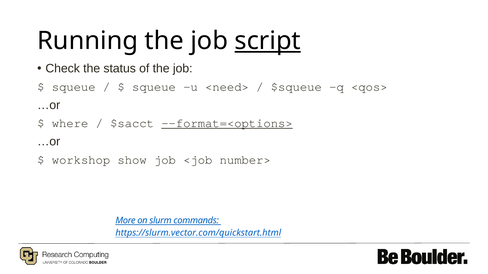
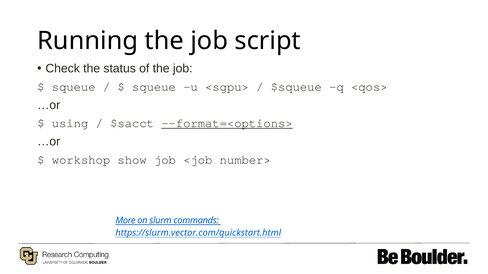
script underline: present -> none
<need>: <need> -> <sgpu>
where: where -> using
